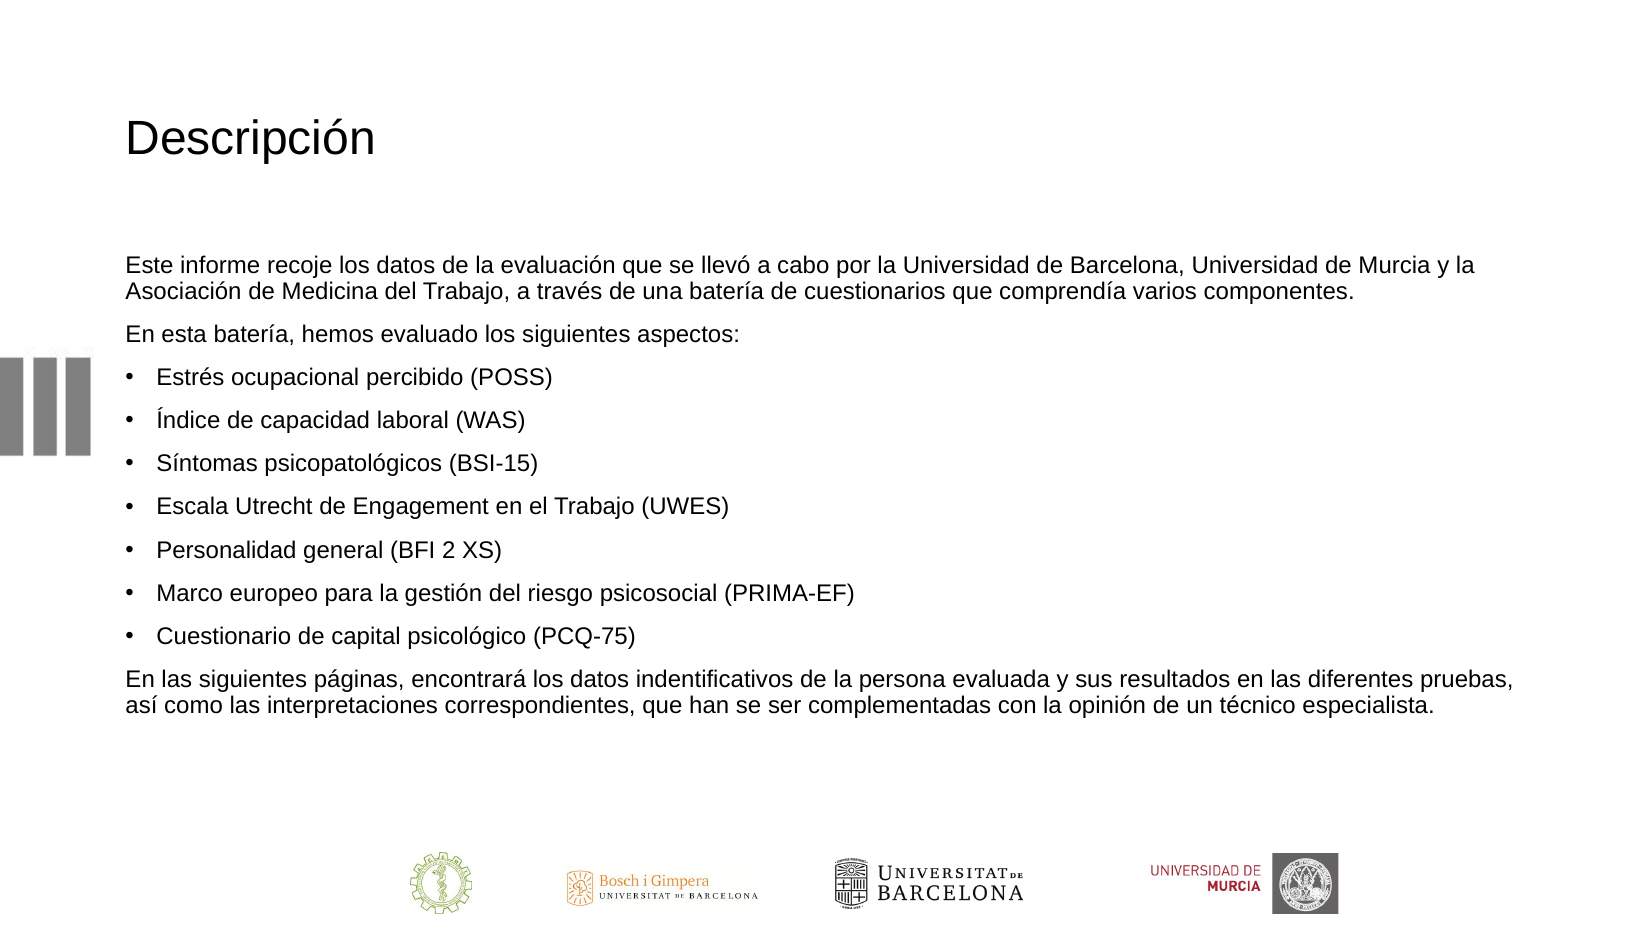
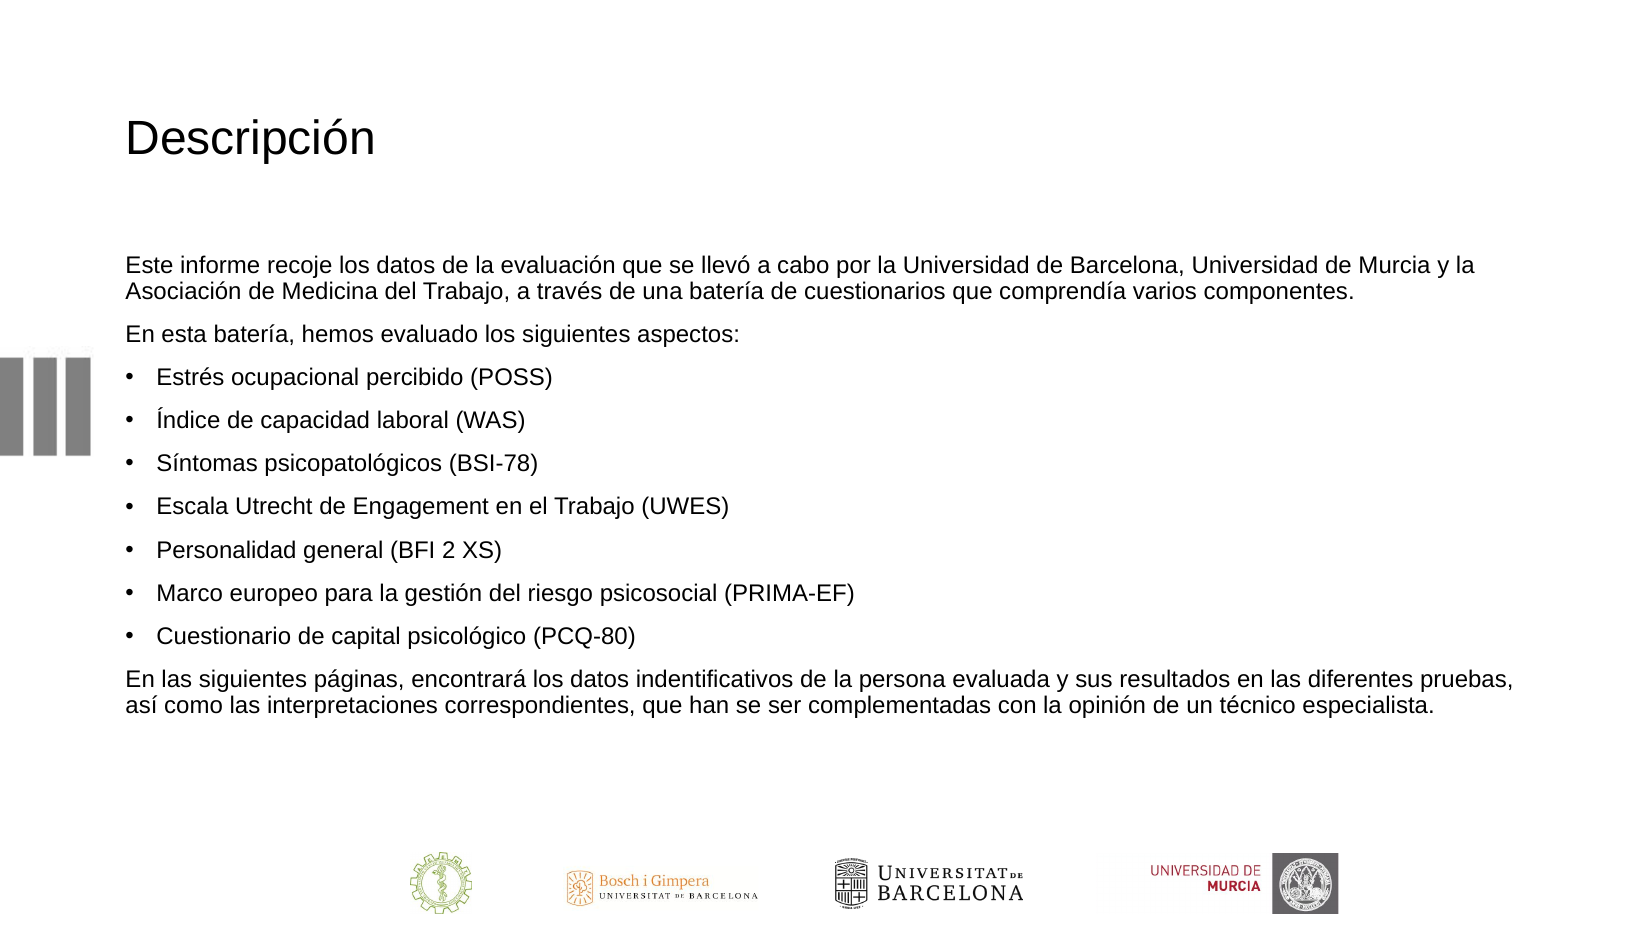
BSI-15: BSI-15 -> BSI-78
PCQ-75: PCQ-75 -> PCQ-80
